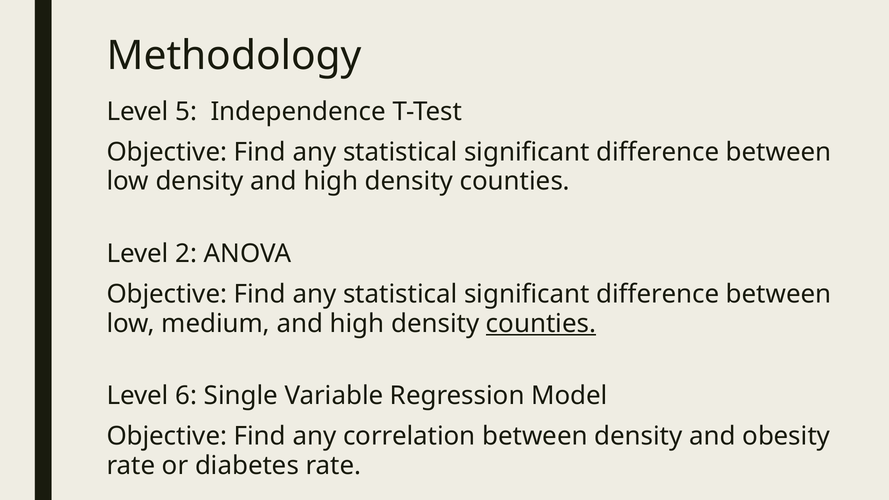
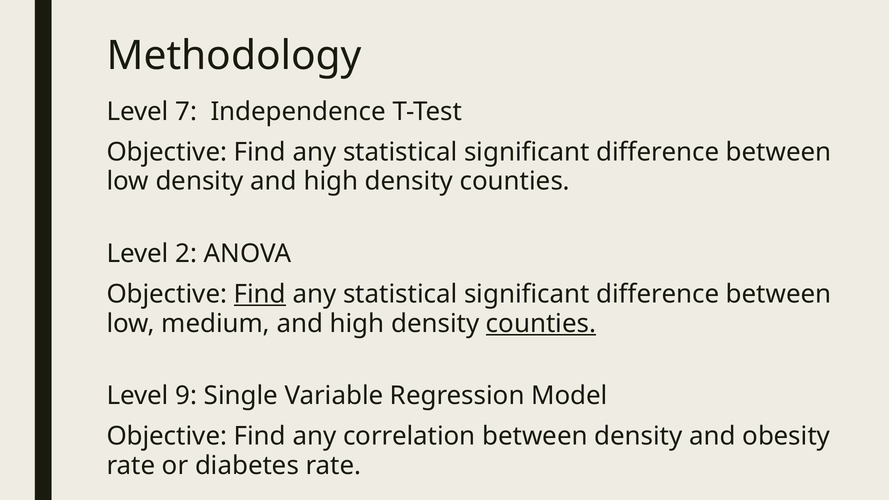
5: 5 -> 7
Find at (260, 294) underline: none -> present
6: 6 -> 9
